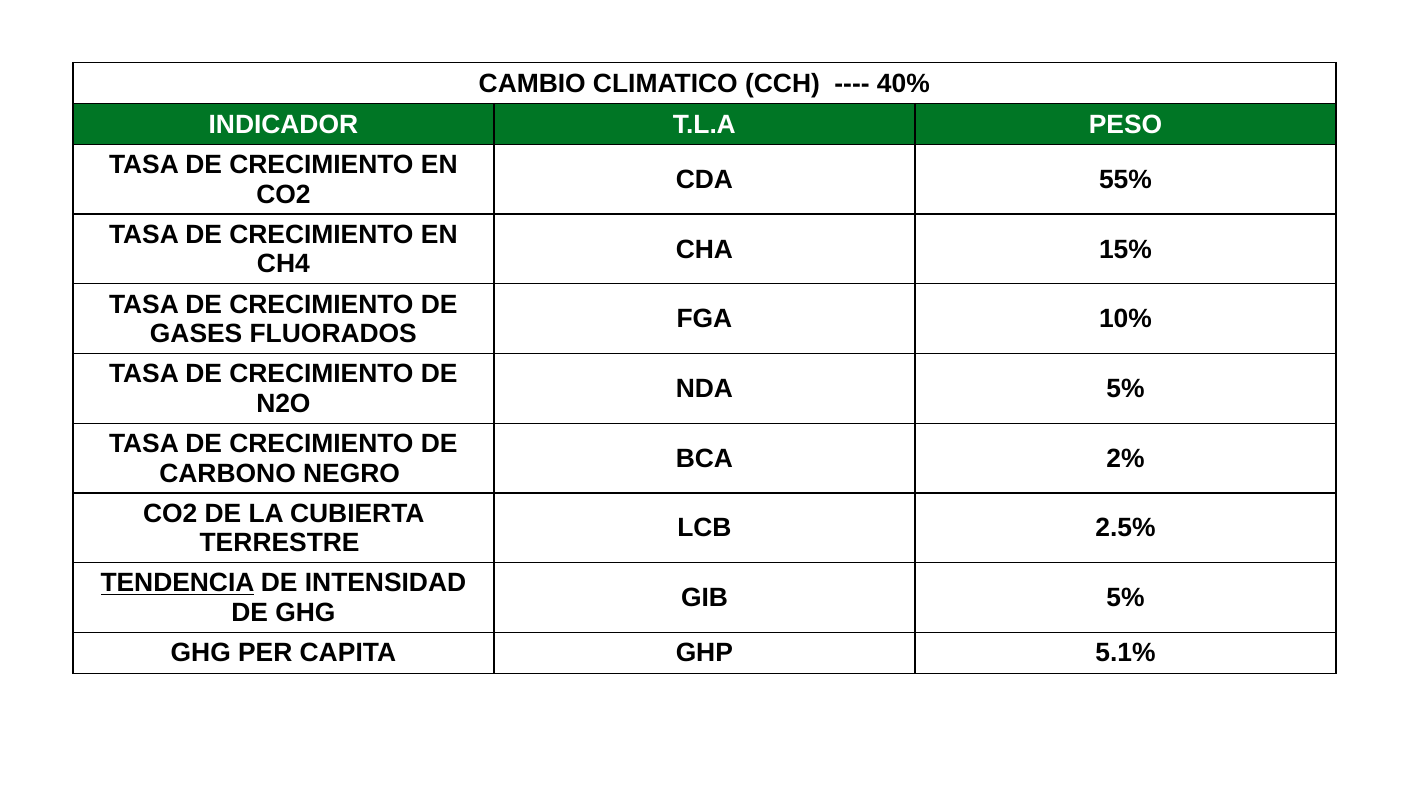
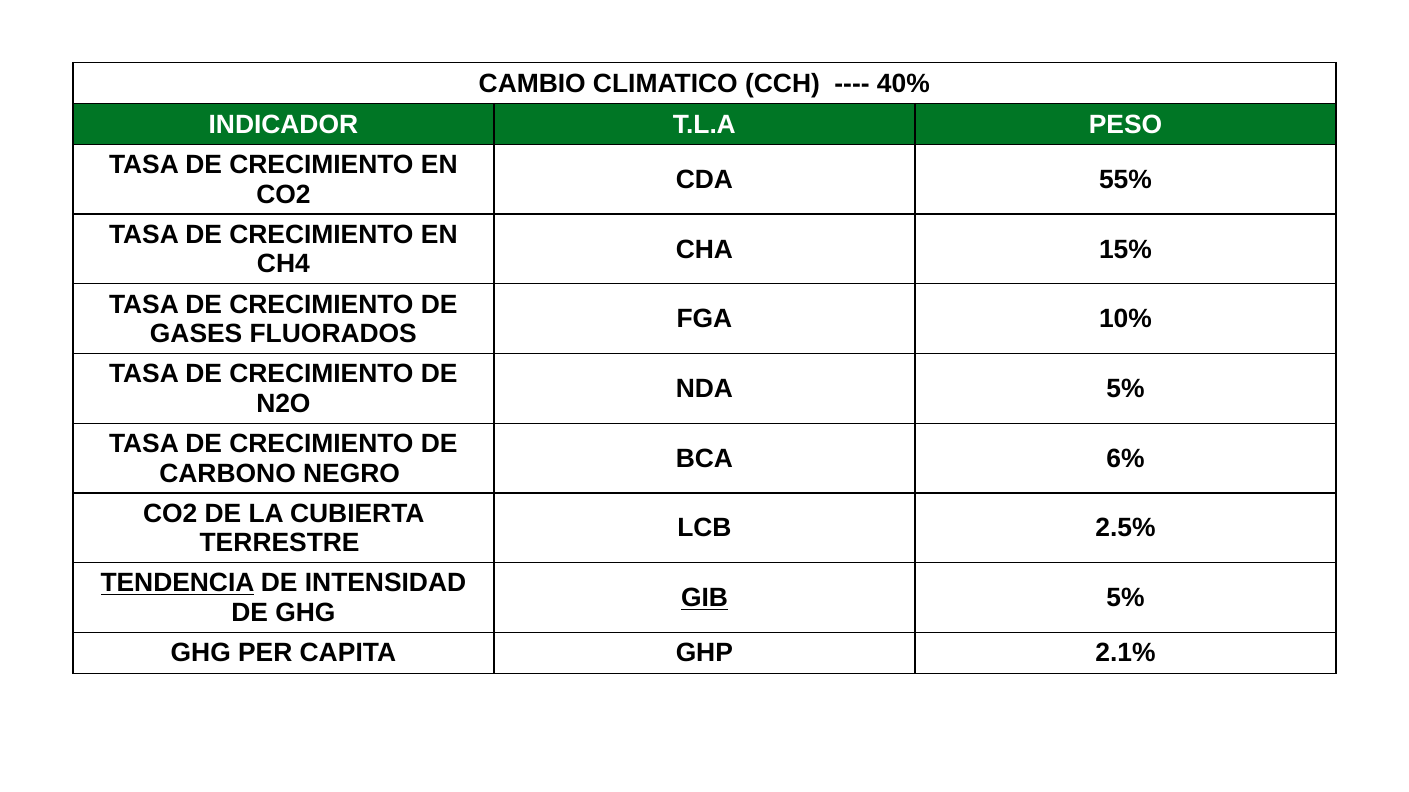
2%: 2% -> 6%
GIB underline: none -> present
5.1%: 5.1% -> 2.1%
